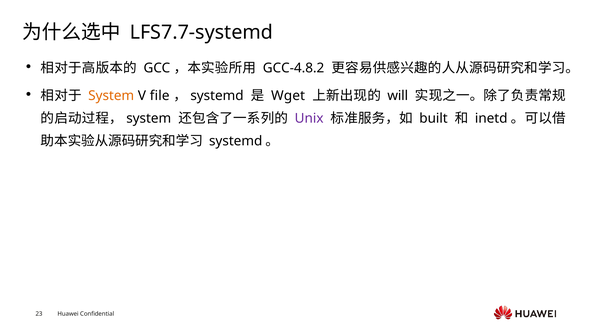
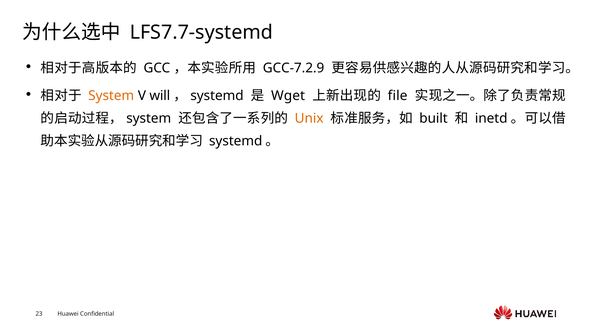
GCC-4.8.2: GCC-4.8.2 -> GCC-7.2.9
file: file -> will
will: will -> file
Unix colour: purple -> orange
